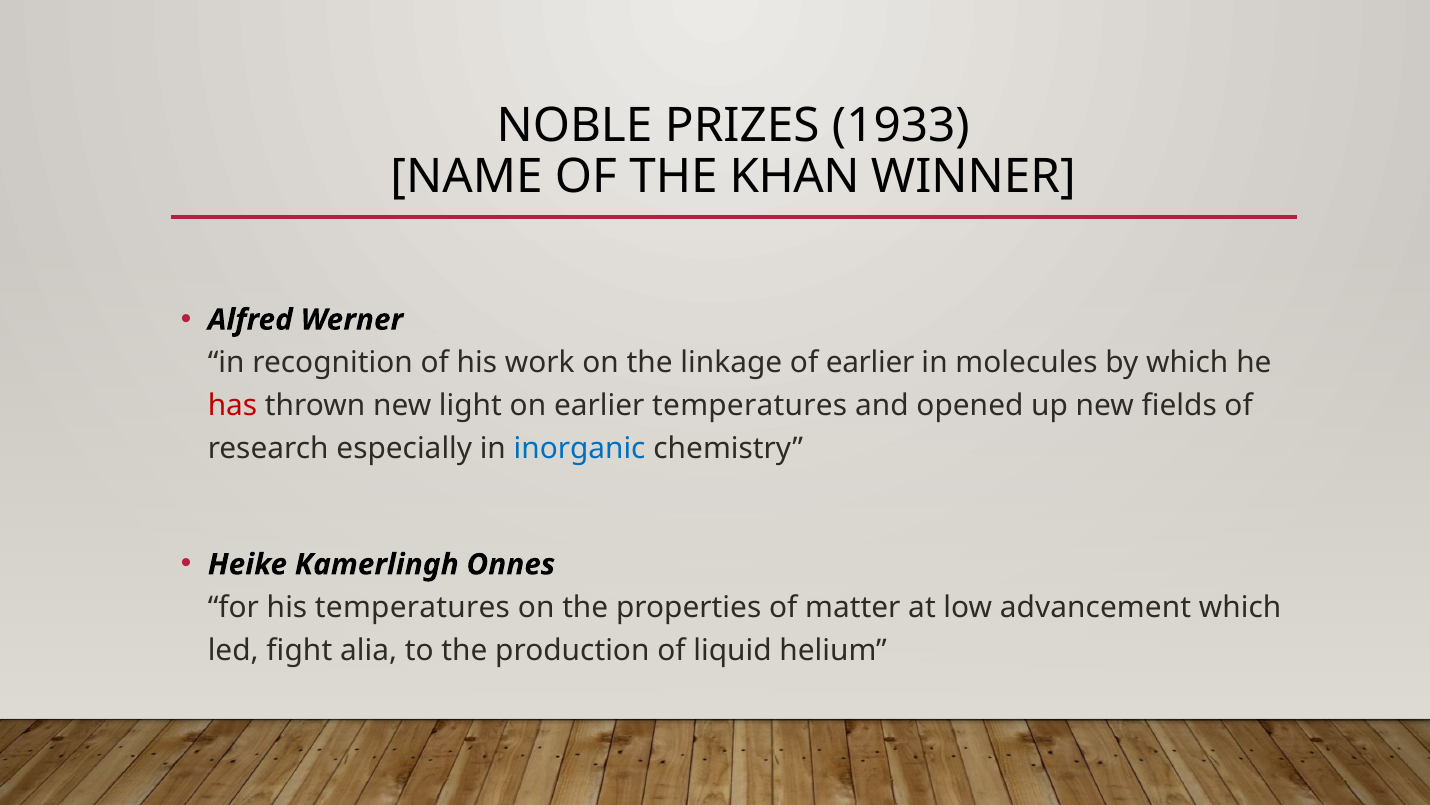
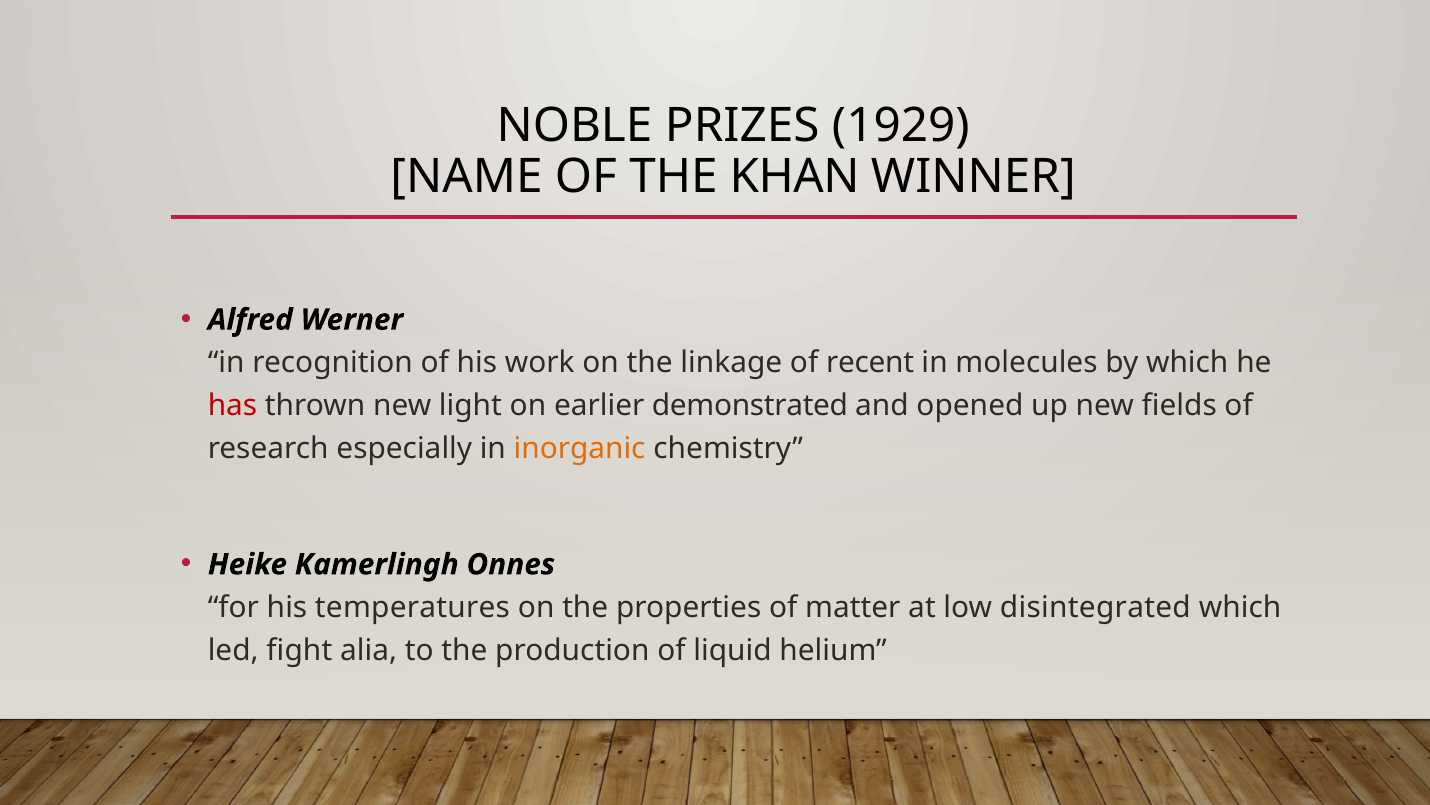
1933: 1933 -> 1929
of earlier: earlier -> recent
earlier temperatures: temperatures -> demonstrated
inorganic colour: blue -> orange
advancement: advancement -> disintegrated
